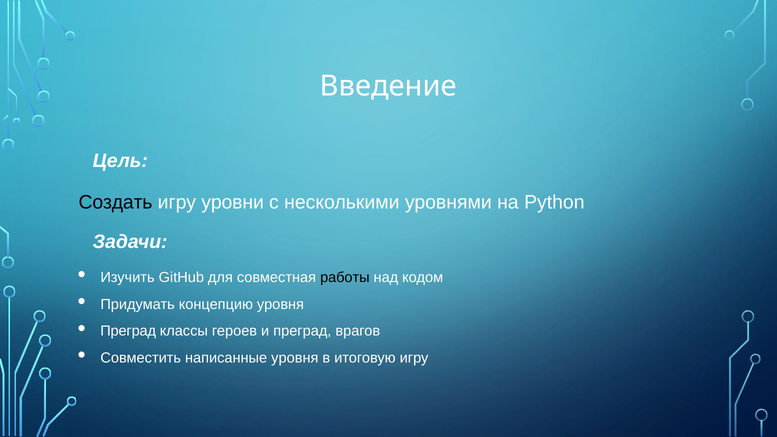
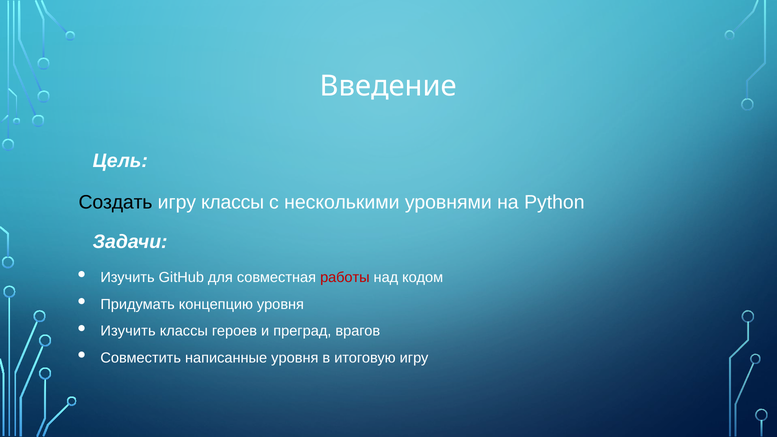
игру уровни: уровни -> классы
работы colour: black -> red
Преград at (128, 331): Преград -> Изучить
